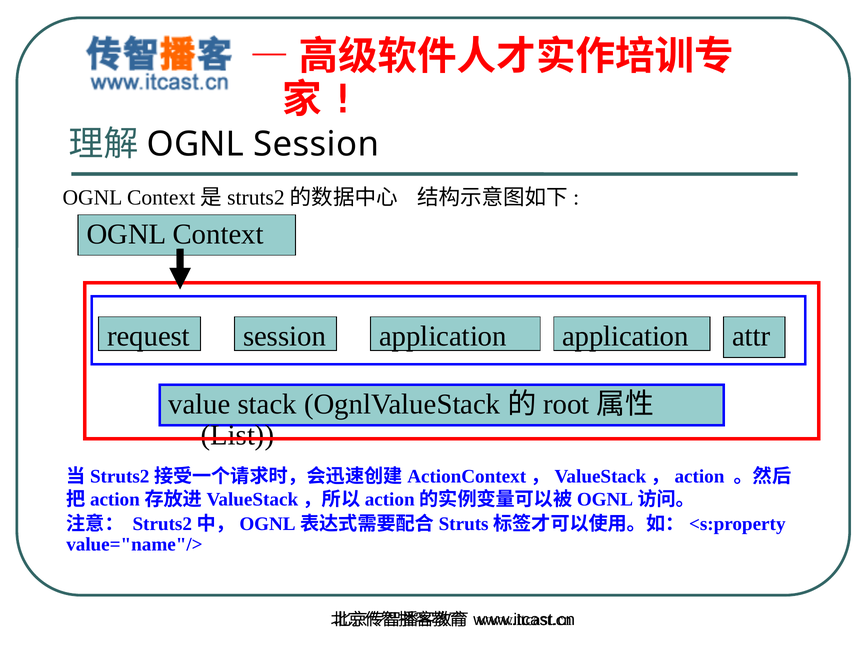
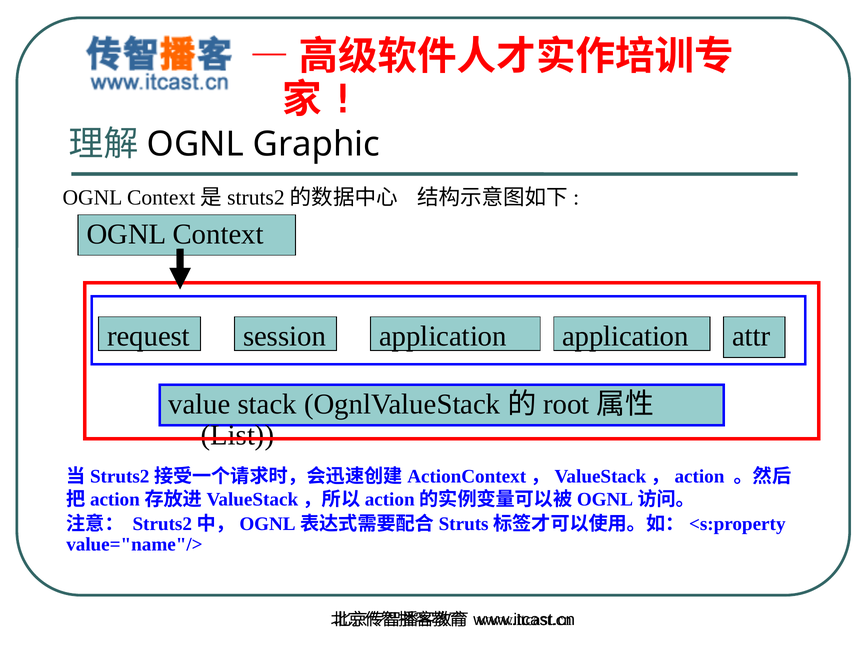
OGNL Session: Session -> Graphic
